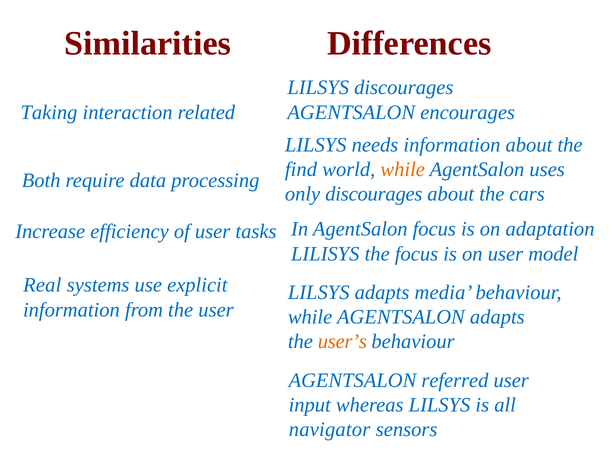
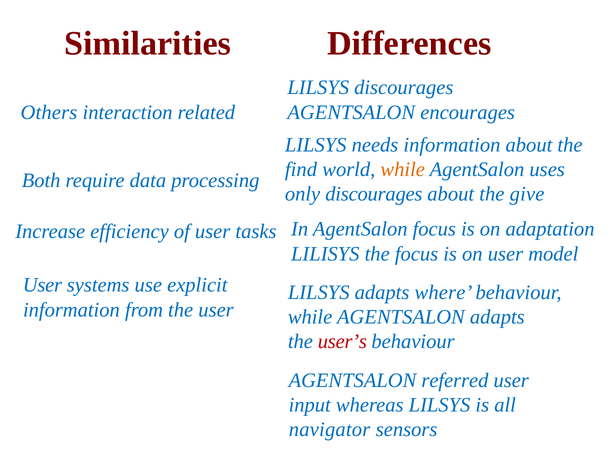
Taking: Taking -> Others
cars: cars -> give
Real at (42, 285): Real -> User
media: media -> where
user’s colour: orange -> red
